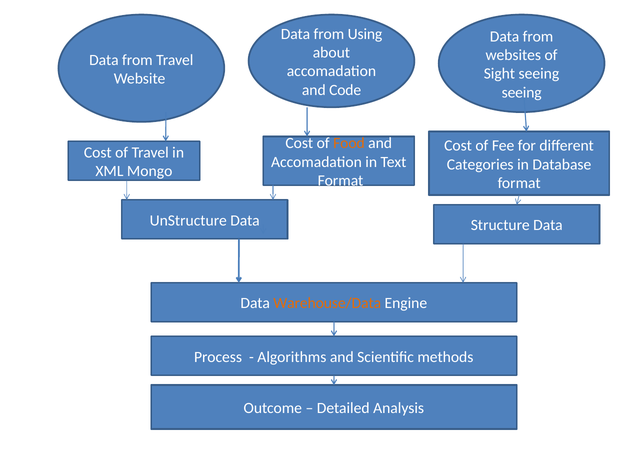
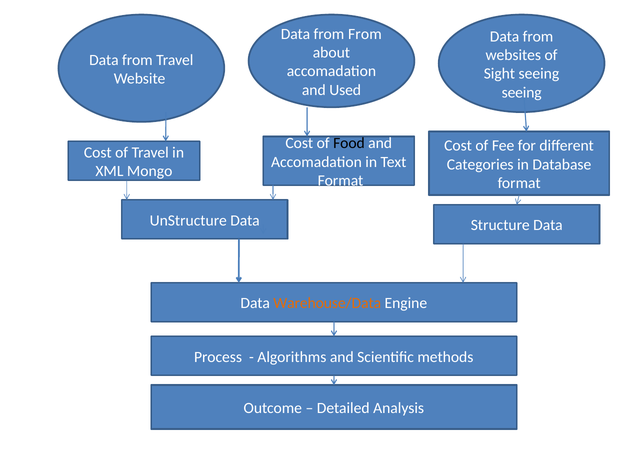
from Using: Using -> From
Code: Code -> Used
Food colour: orange -> black
